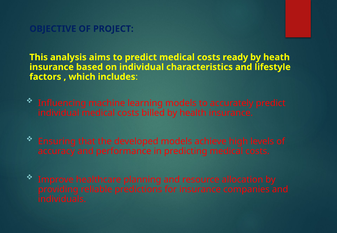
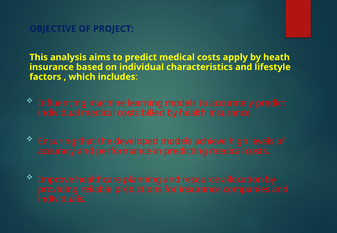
ready: ready -> apply
